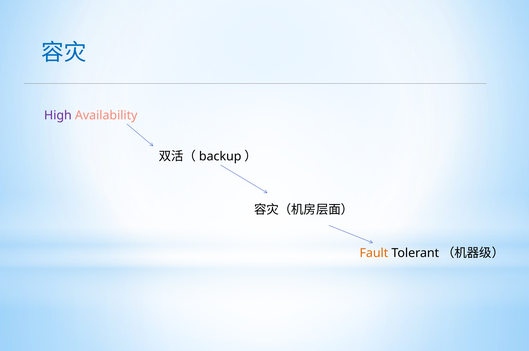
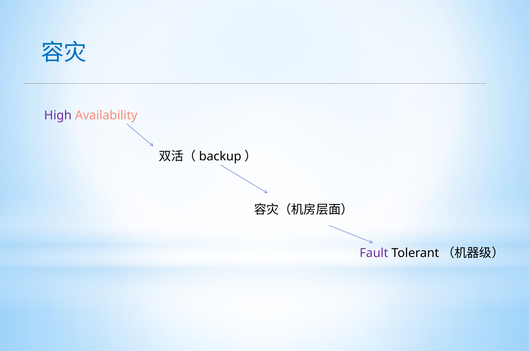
Fault colour: orange -> purple
